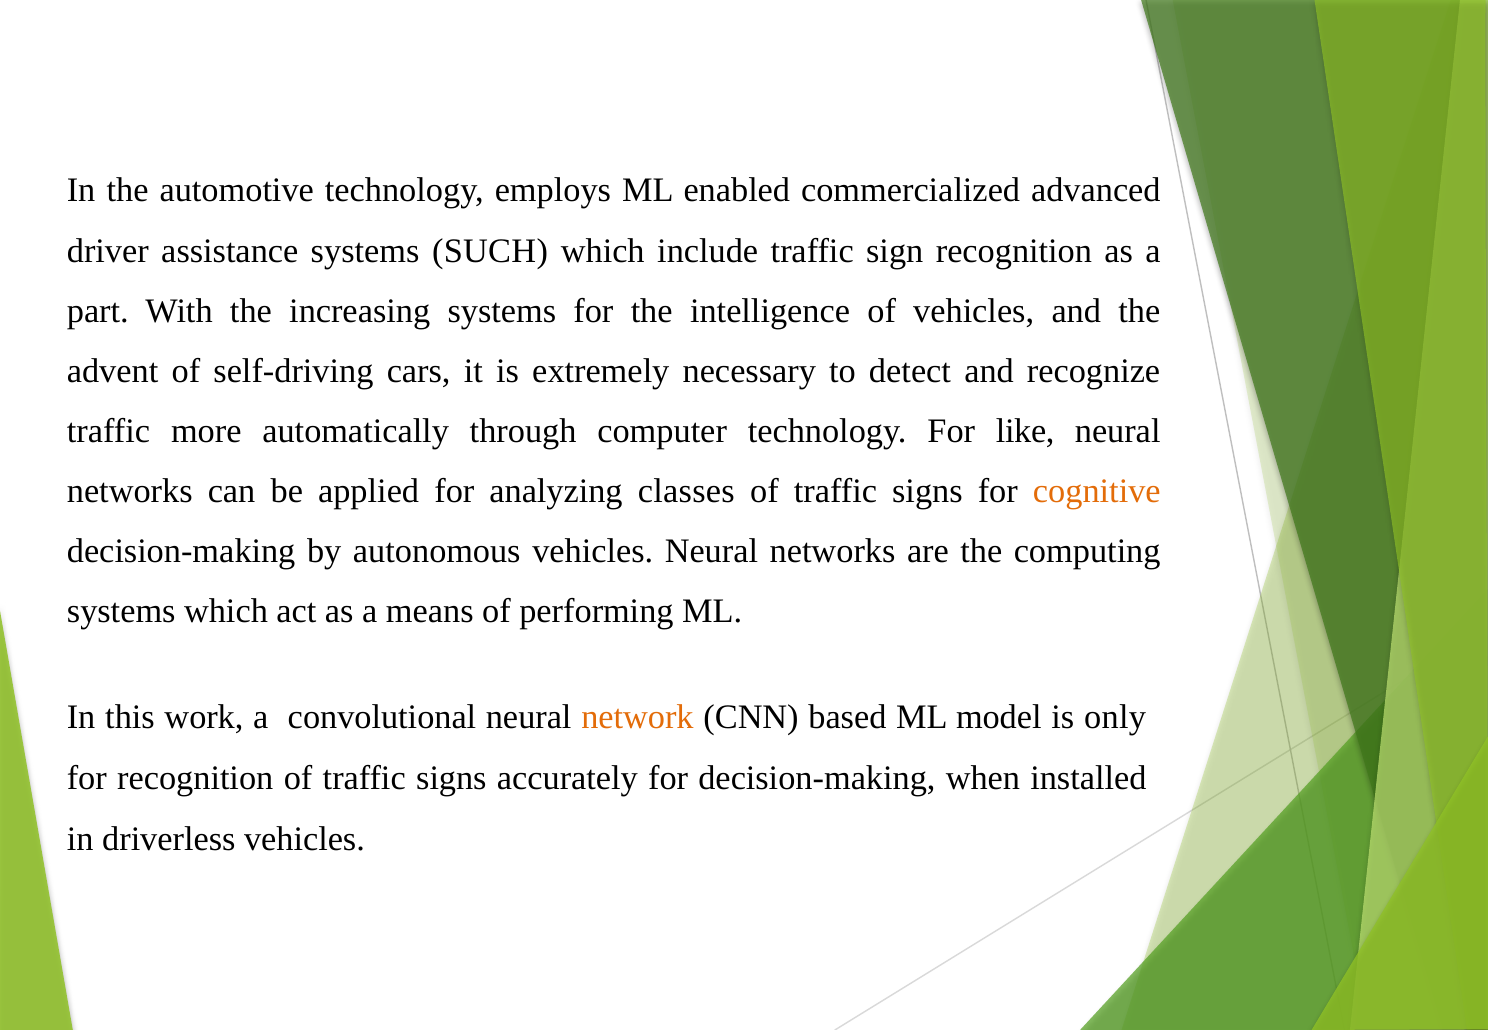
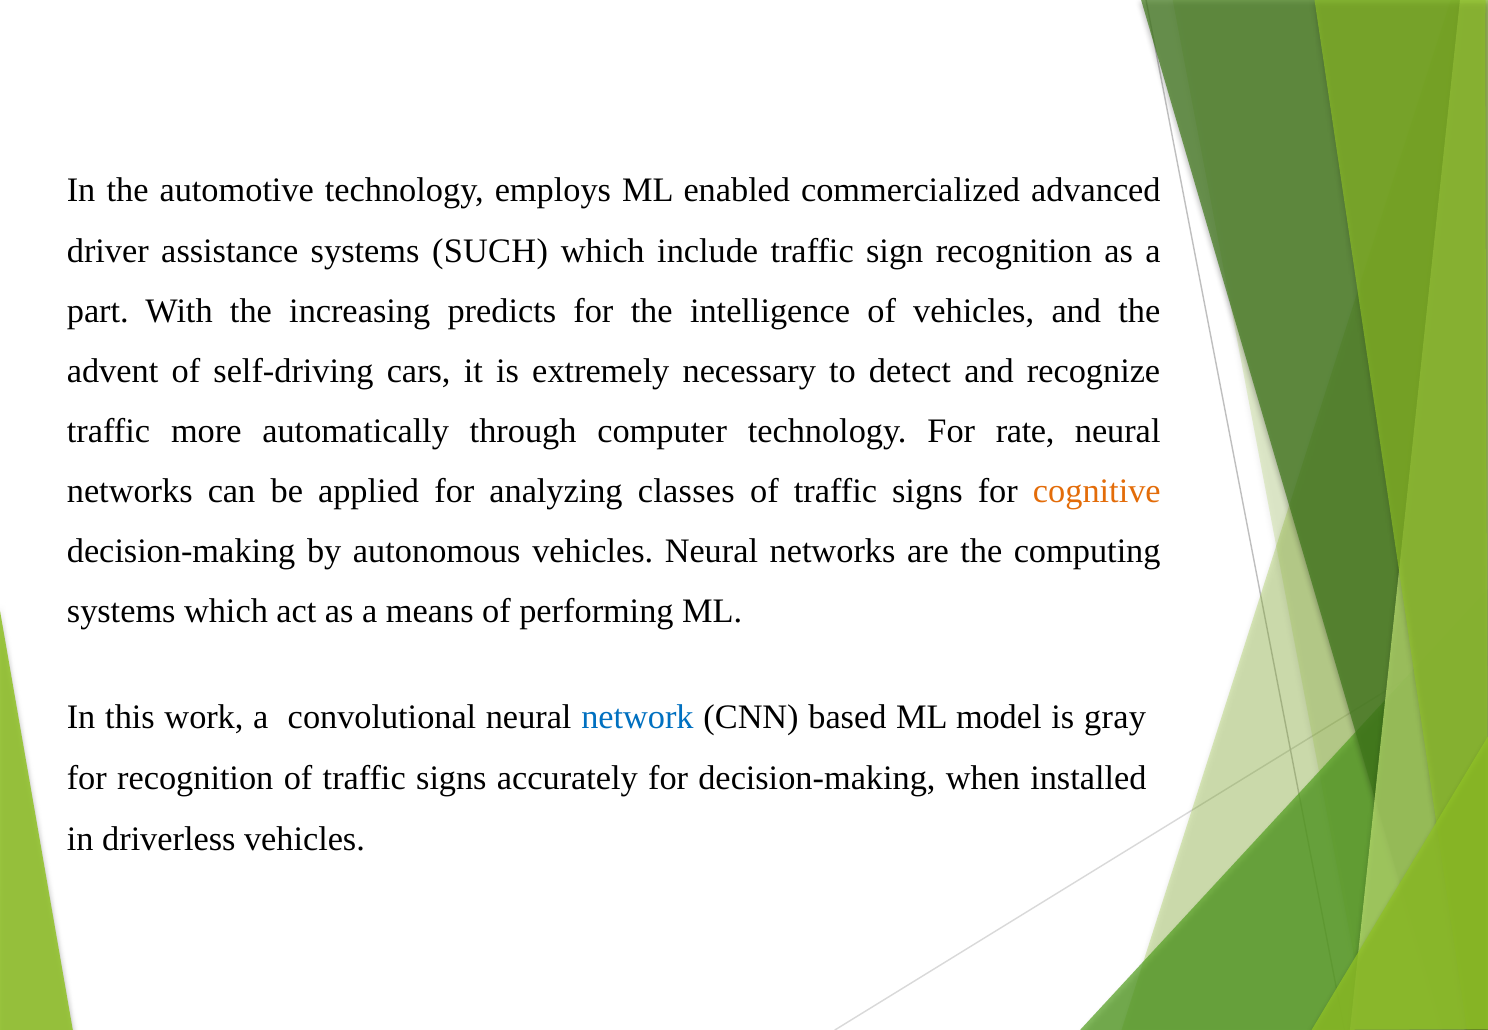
increasing systems: systems -> predicts
like: like -> rate
network colour: orange -> blue
only: only -> gray
